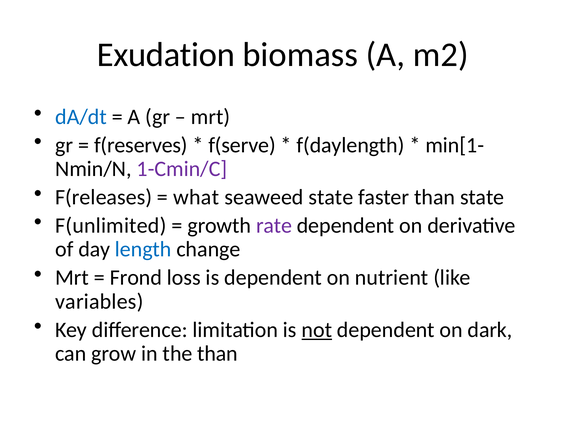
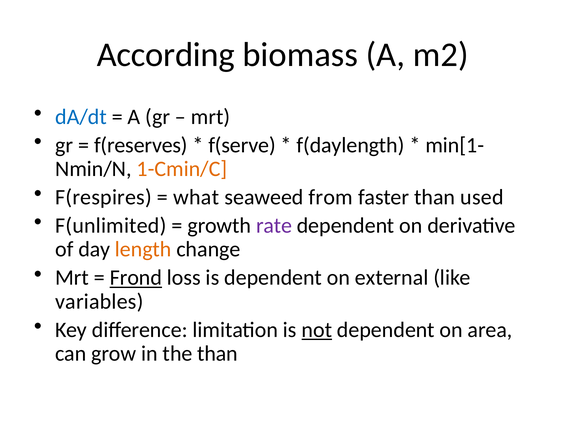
Exudation: Exudation -> According
1-Cmin/C colour: purple -> orange
F(releases: F(releases -> F(respires
seaweed state: state -> from
than state: state -> used
length colour: blue -> orange
Frond underline: none -> present
nutrient: nutrient -> external
dark: dark -> area
